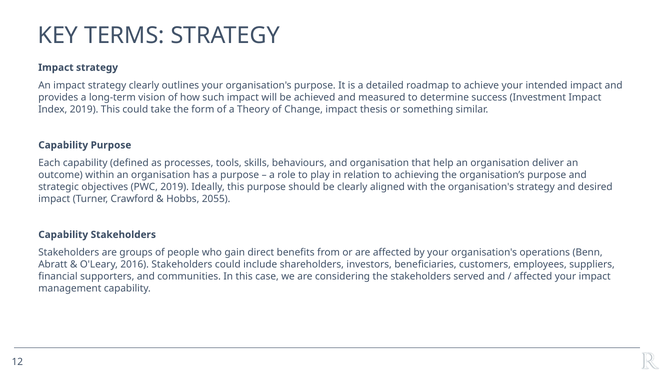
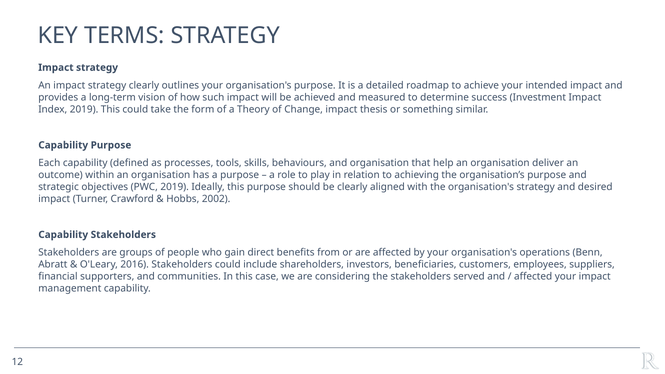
2055: 2055 -> 2002
